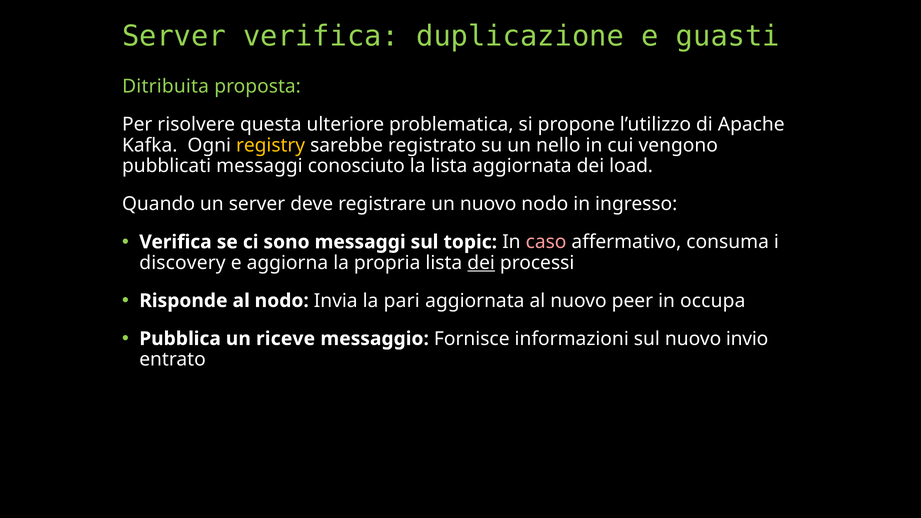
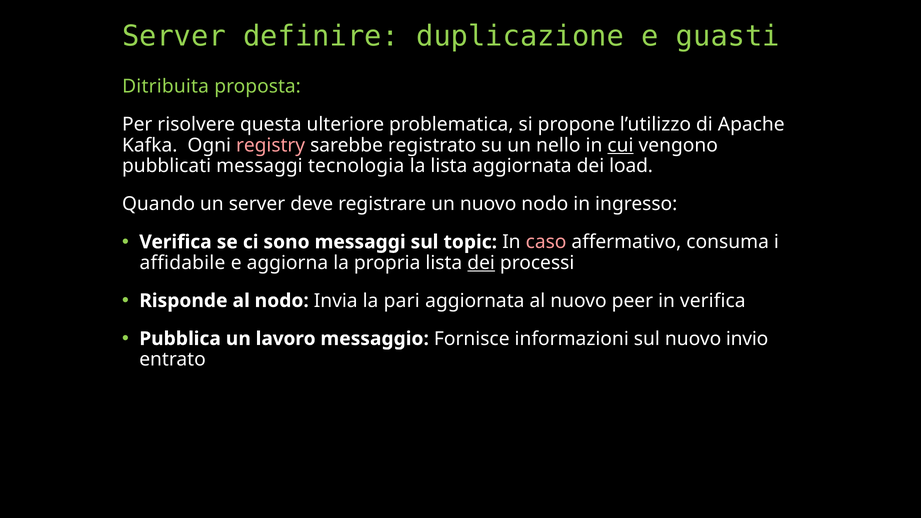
Server verifica: verifica -> definire
registry colour: yellow -> pink
cui underline: none -> present
conosciuto: conosciuto -> tecnologia
discovery: discovery -> affidabile
in occupa: occupa -> verifica
riceve: riceve -> lavoro
